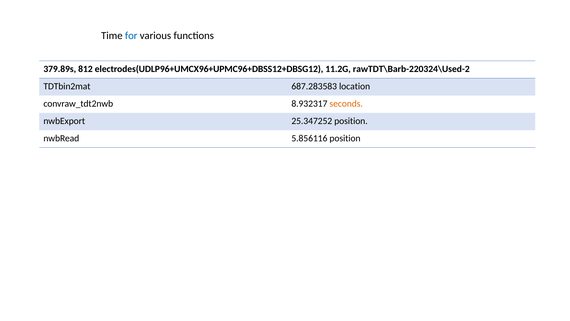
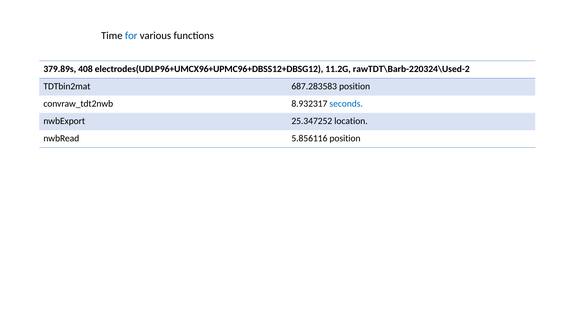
812: 812 -> 408
687.283583 location: location -> position
seconds colour: orange -> blue
25.347252 position: position -> location
